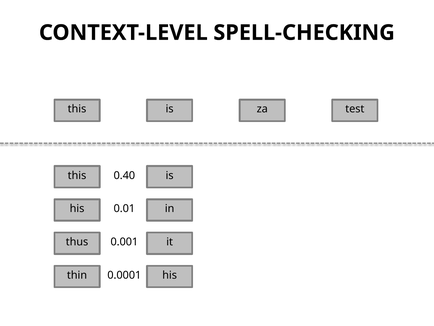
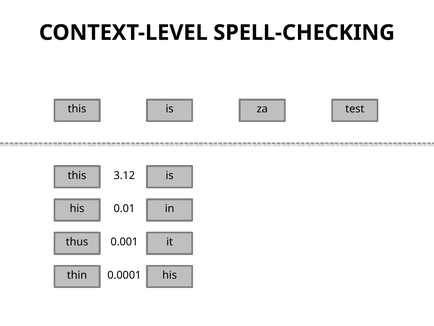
0.40: 0.40 -> 3.12
